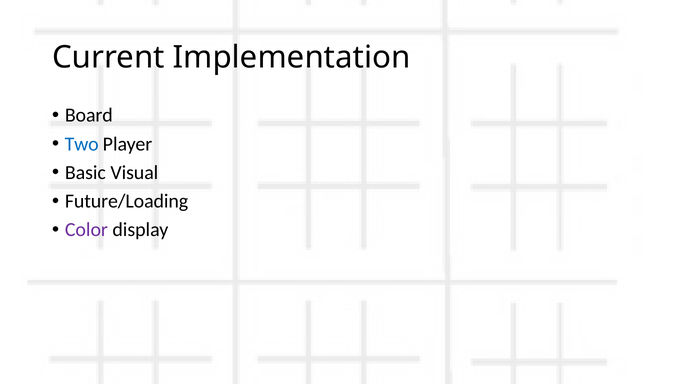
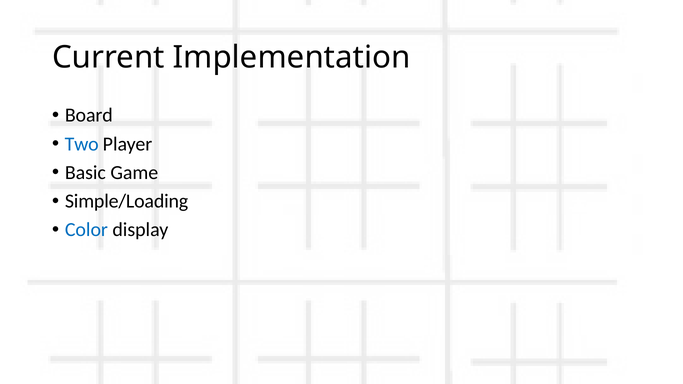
Visual: Visual -> Game
Future/Loading: Future/Loading -> Simple/Loading
Color colour: purple -> blue
